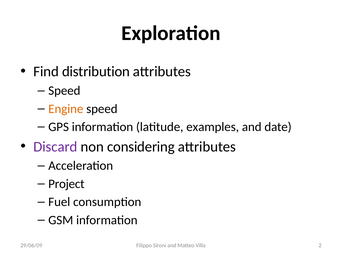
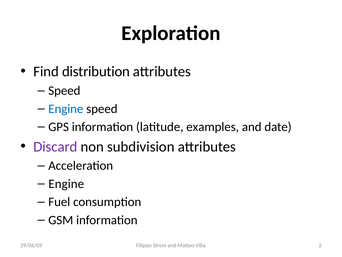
Engine at (66, 109) colour: orange -> blue
considering: considering -> subdivision
Project at (66, 184): Project -> Engine
